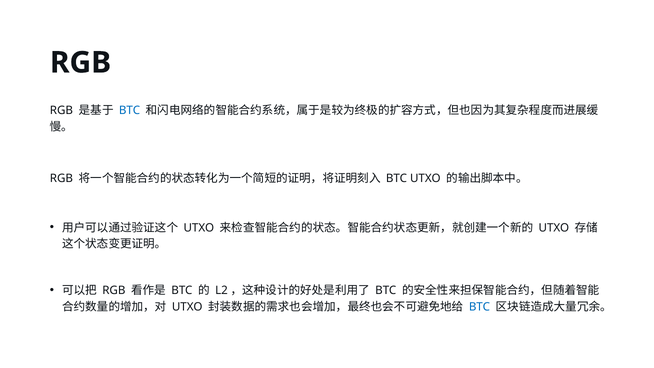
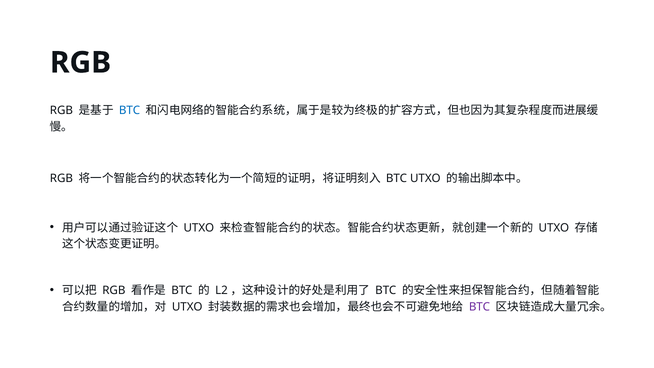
BTC at (479, 307) colour: blue -> purple
